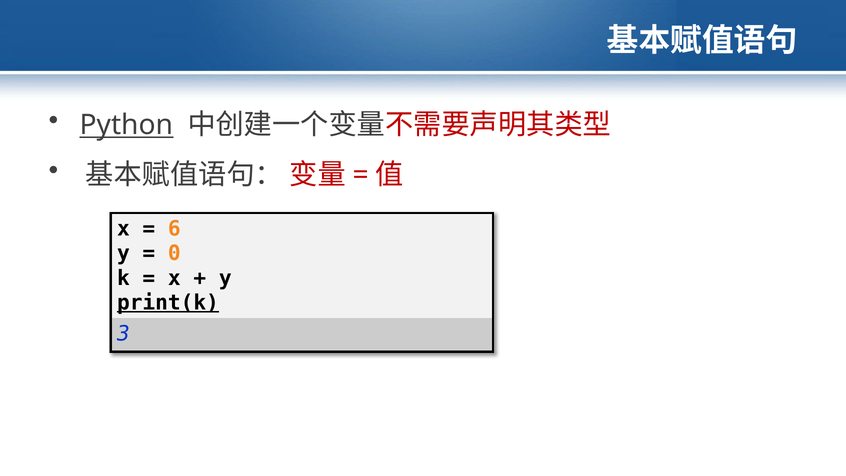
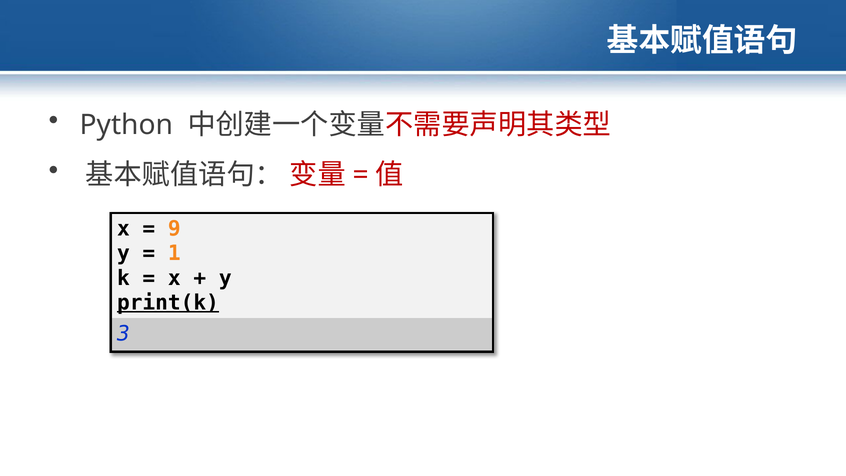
Python underline: present -> none
6: 6 -> 9
0: 0 -> 1
